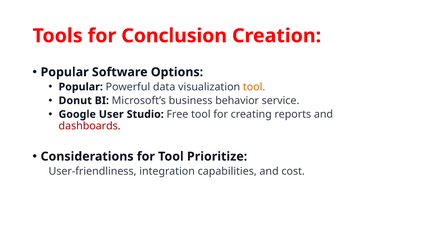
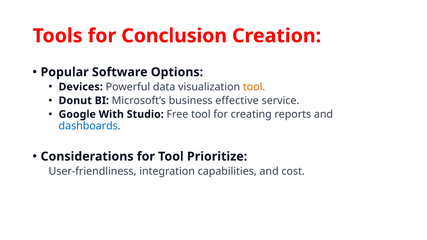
Popular at (81, 87): Popular -> Devices
behavior: behavior -> effective
User: User -> With
dashboards colour: red -> blue
